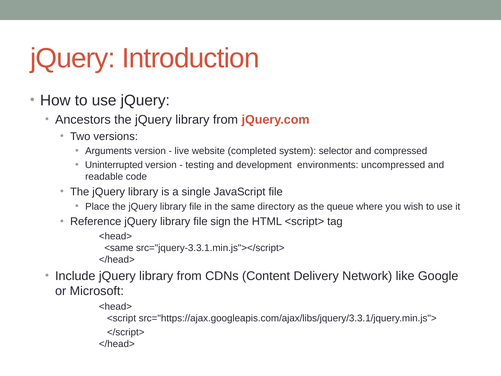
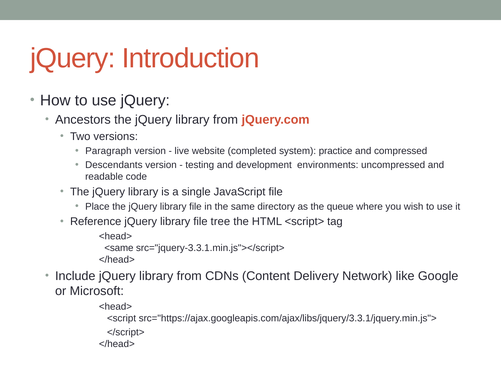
Arguments: Arguments -> Paragraph
selector: selector -> practice
Uninterrupted: Uninterrupted -> Descendants
sign: sign -> tree
